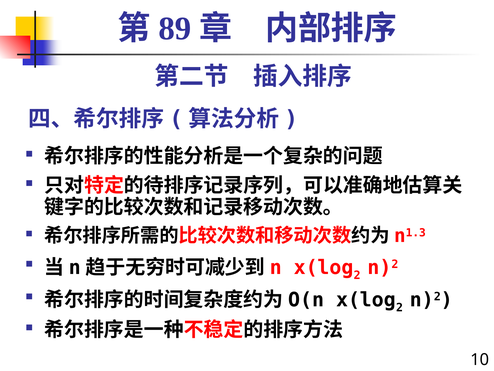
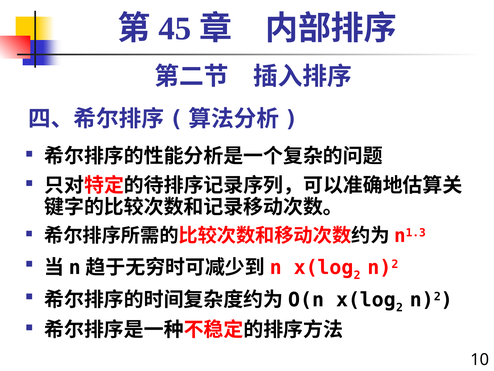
89: 89 -> 45
